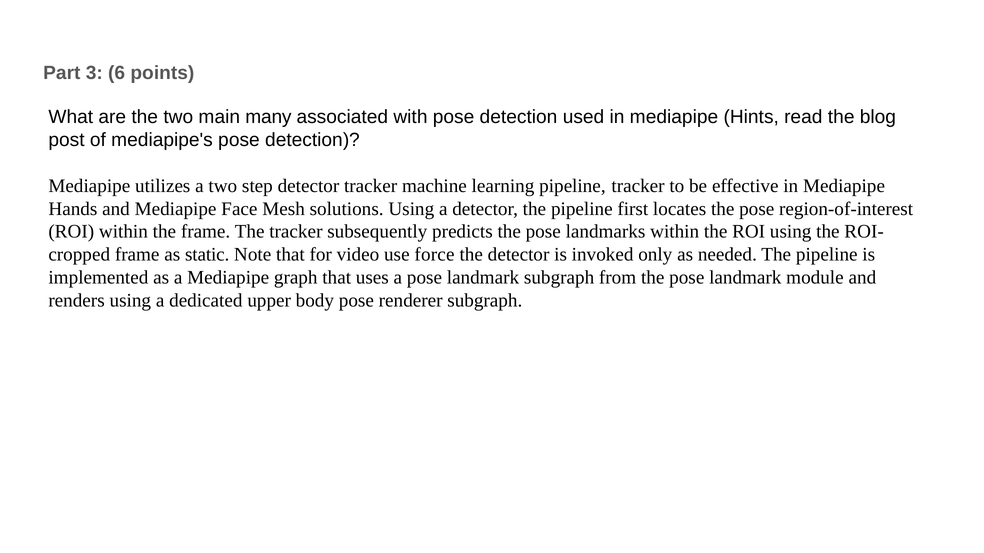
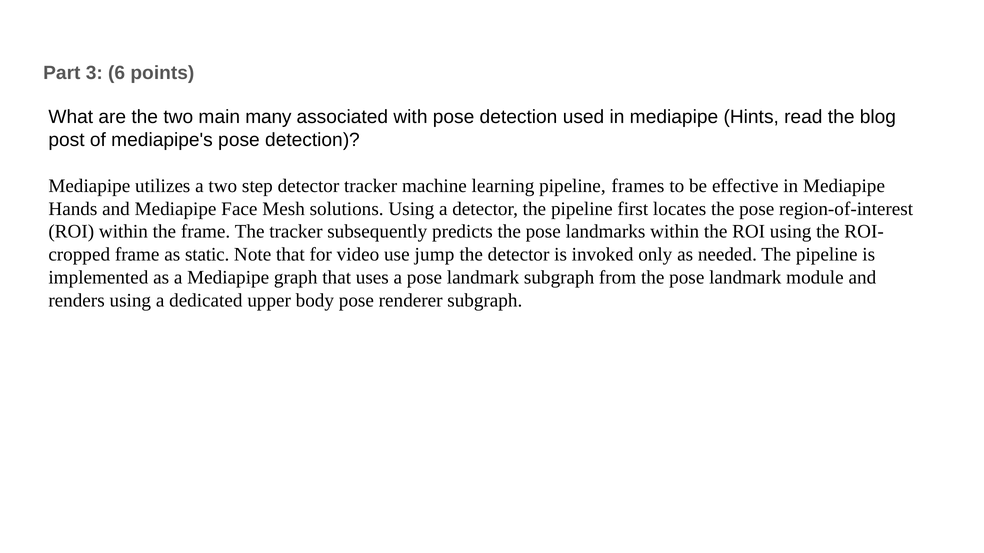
pipeline tracker: tracker -> frames
force: force -> jump
